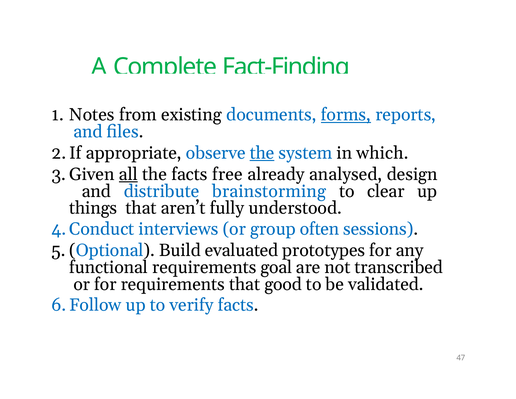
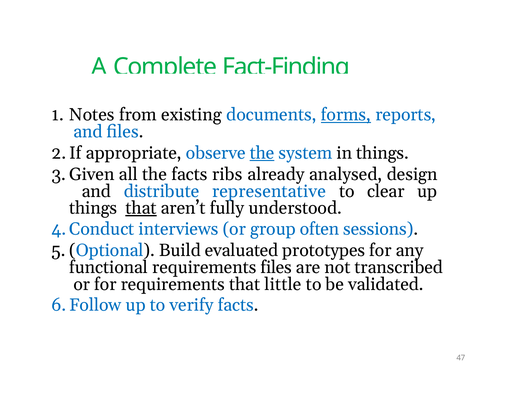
in which: which -> things
all underline: present -> none
free: free -> ribs
brainstorming: brainstorming -> representative
that at (141, 208) underline: none -> present
requirements goal: goal -> files
good: good -> little
